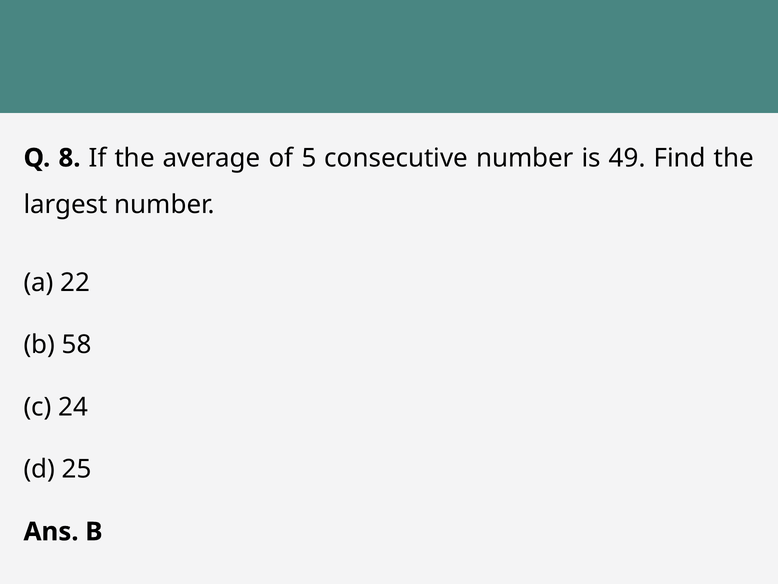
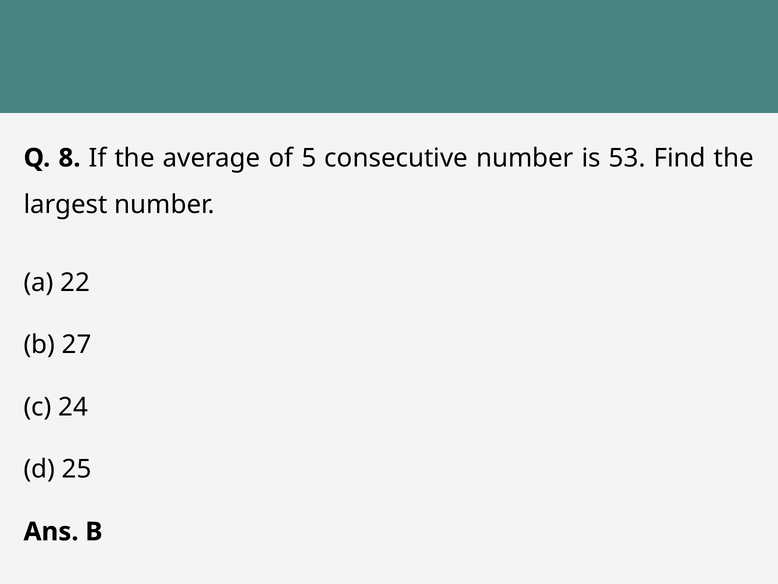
49: 49 -> 53
58: 58 -> 27
